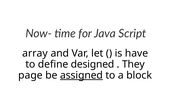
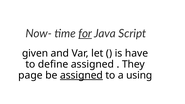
for underline: none -> present
array: array -> given
define designed: designed -> assigned
block: block -> using
